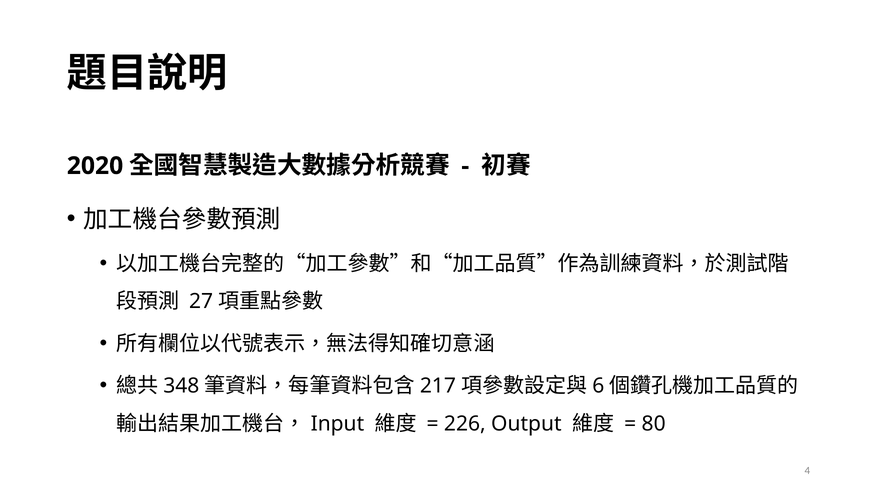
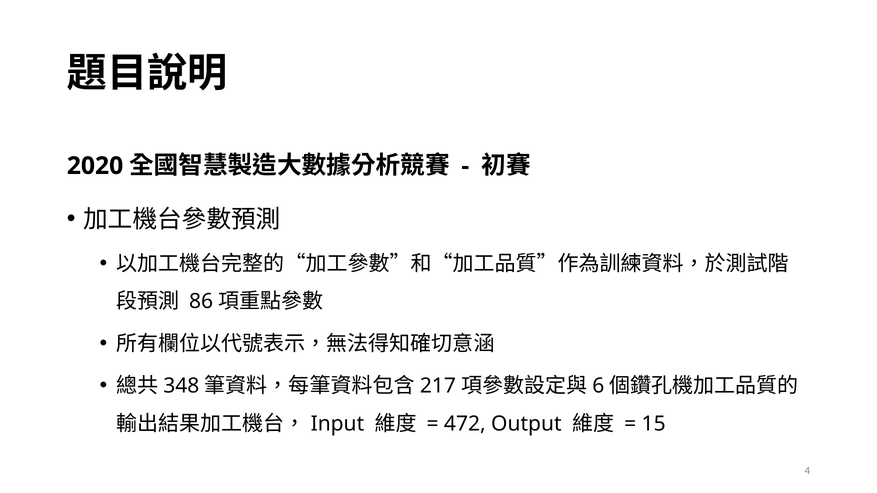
27: 27 -> 86
226: 226 -> 472
80: 80 -> 15
